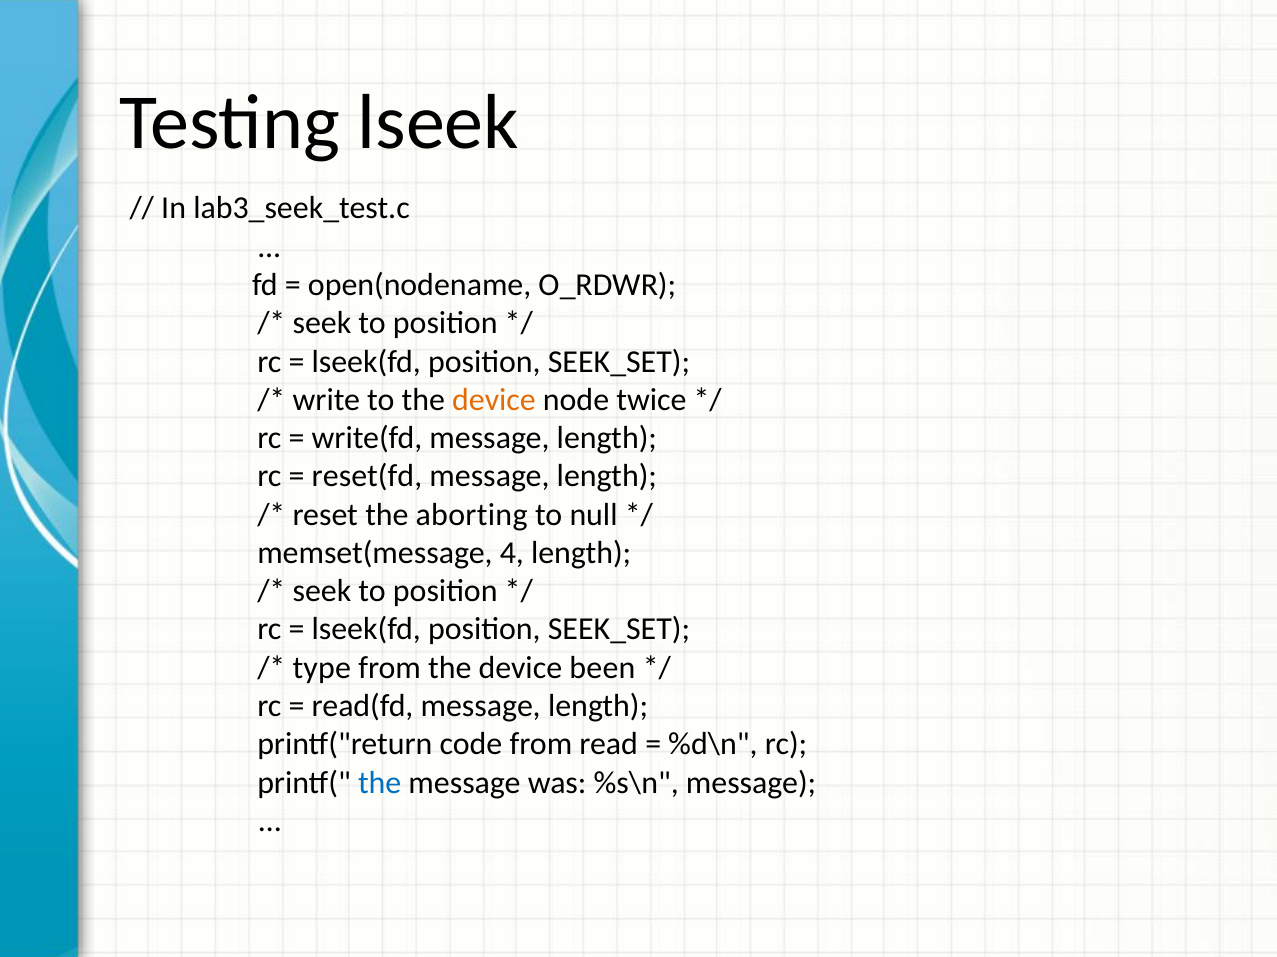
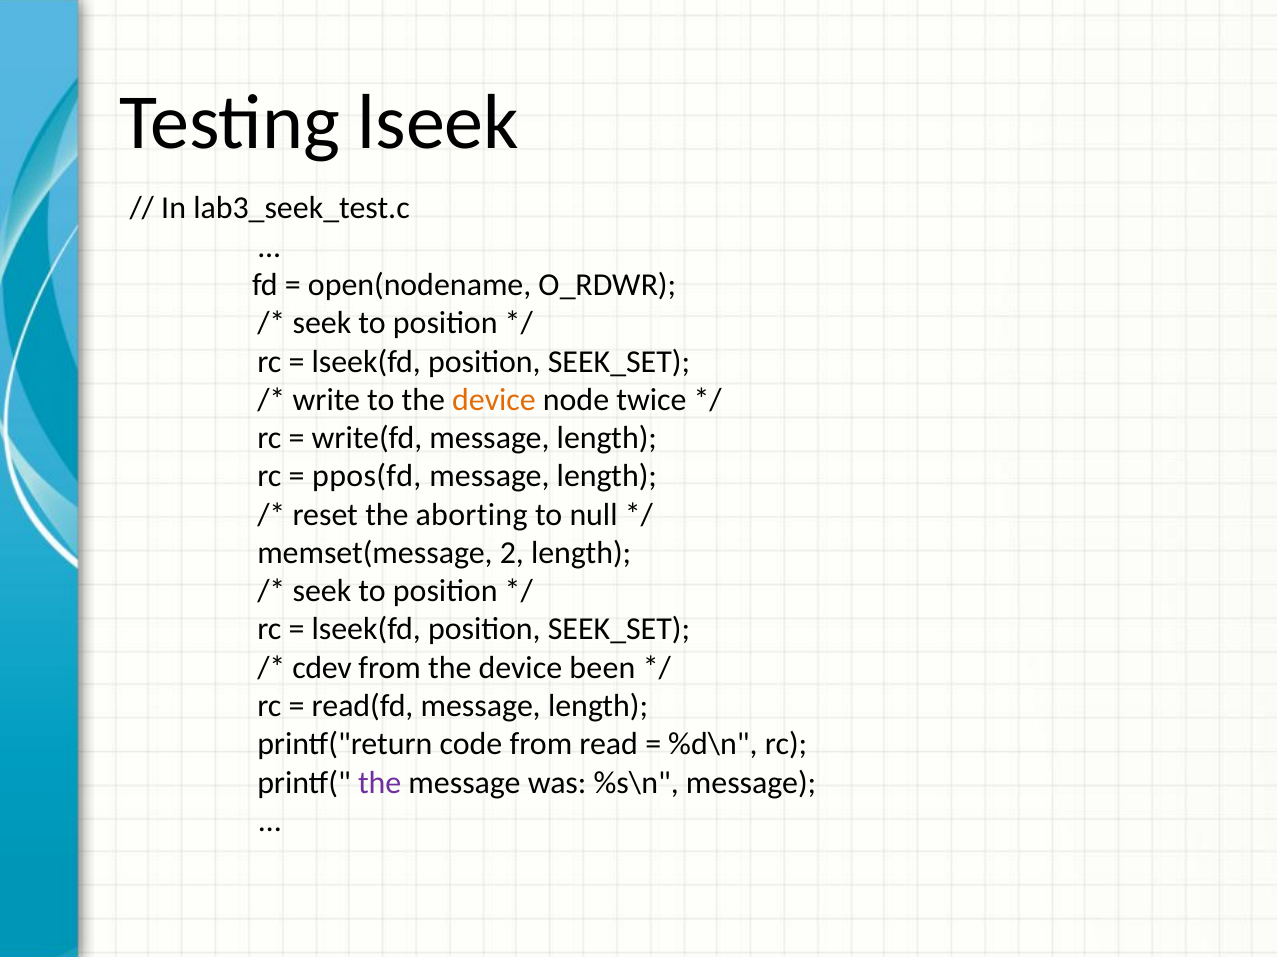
reset(fd: reset(fd -> ppos(fd
4: 4 -> 2
type: type -> cdev
the at (380, 783) colour: blue -> purple
